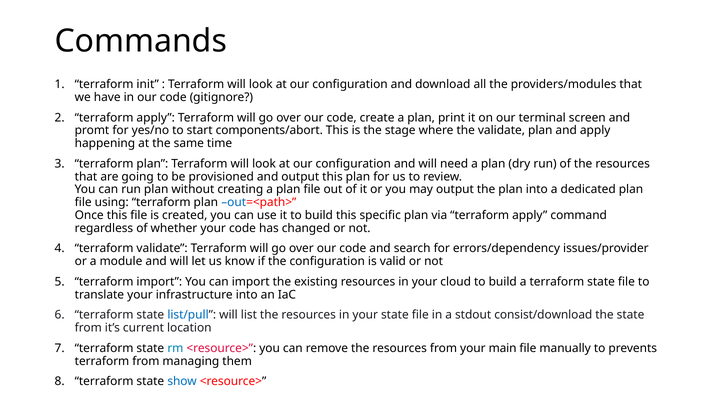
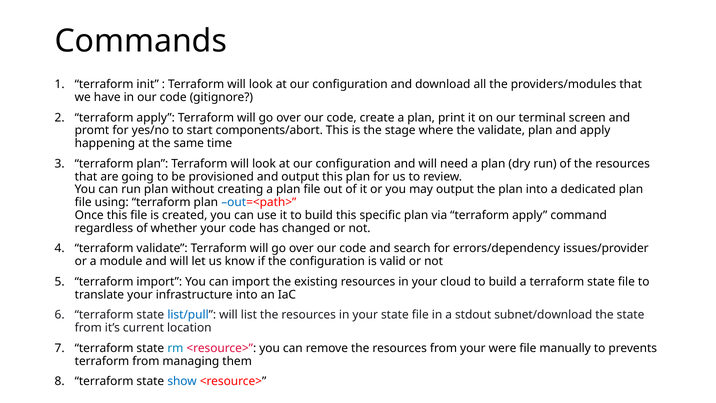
consist/download: consist/download -> subnet/download
main: main -> were
